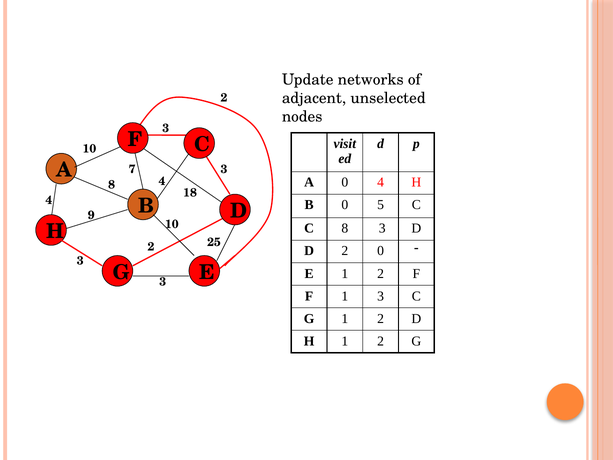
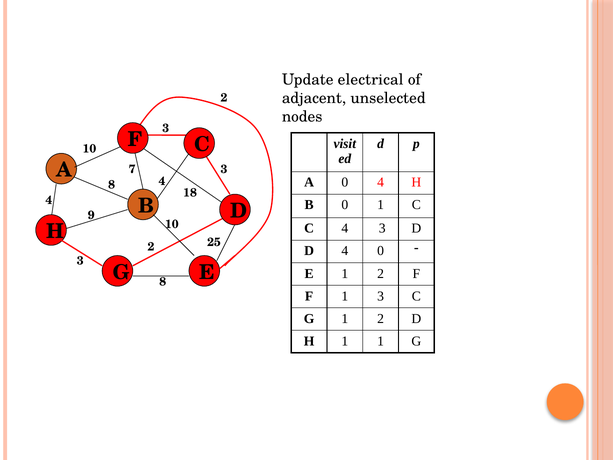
networks: networks -> electrical
0 5: 5 -> 1
C 8: 8 -> 4
D 2: 2 -> 4
G 3: 3 -> 8
H 1 2: 2 -> 1
